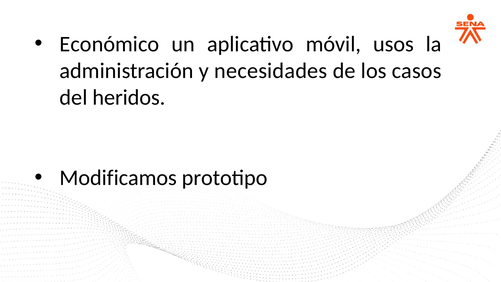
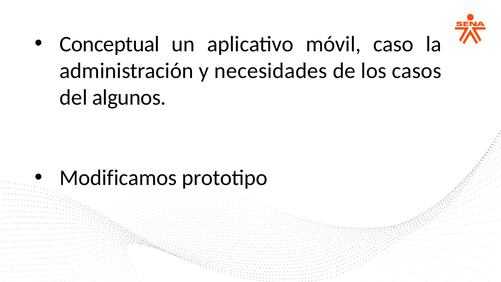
Económico: Económico -> Conceptual
usos: usos -> caso
heridos: heridos -> algunos
